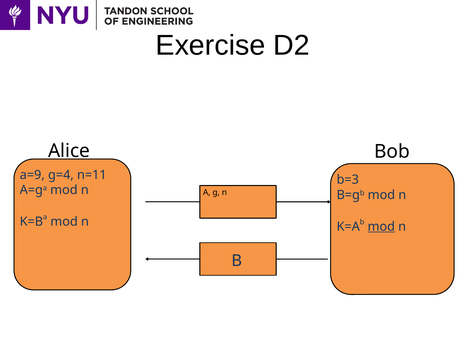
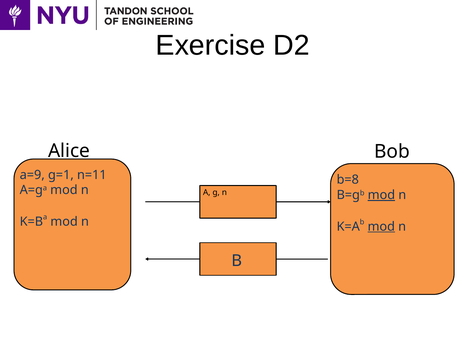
g=4: g=4 -> g=1
b=3: b=3 -> b=8
mod at (381, 195) underline: none -> present
